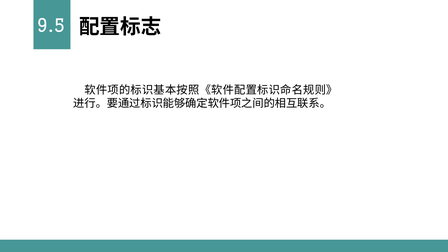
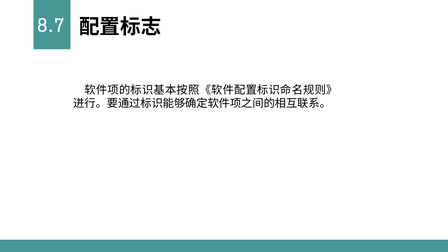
9.5: 9.5 -> 8.7
